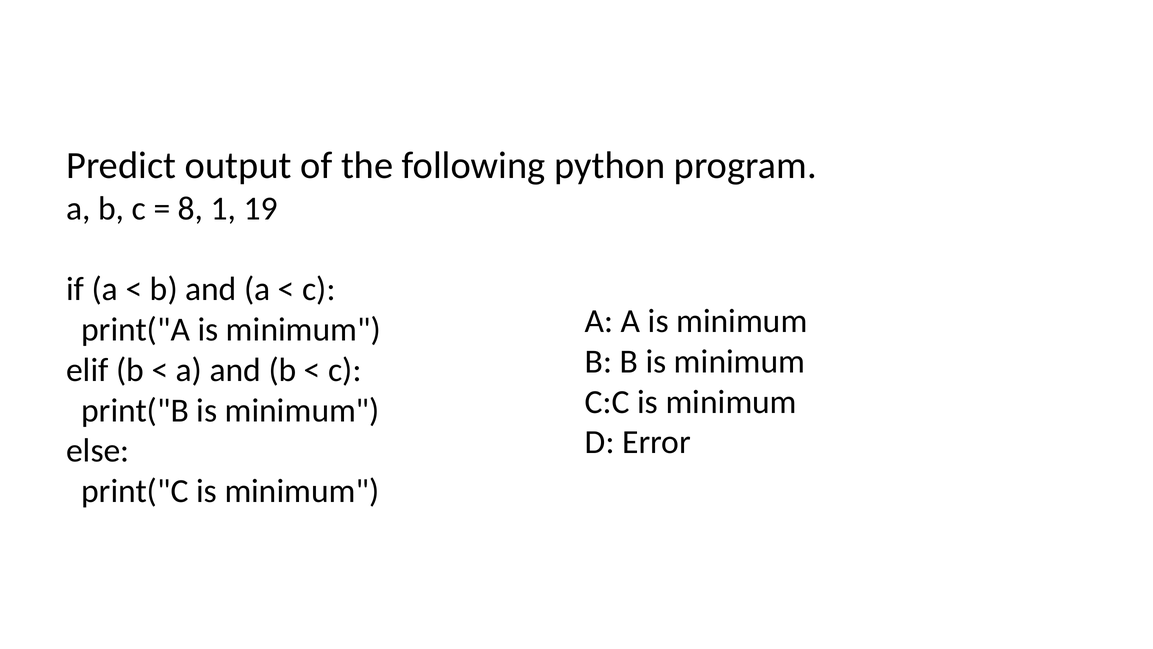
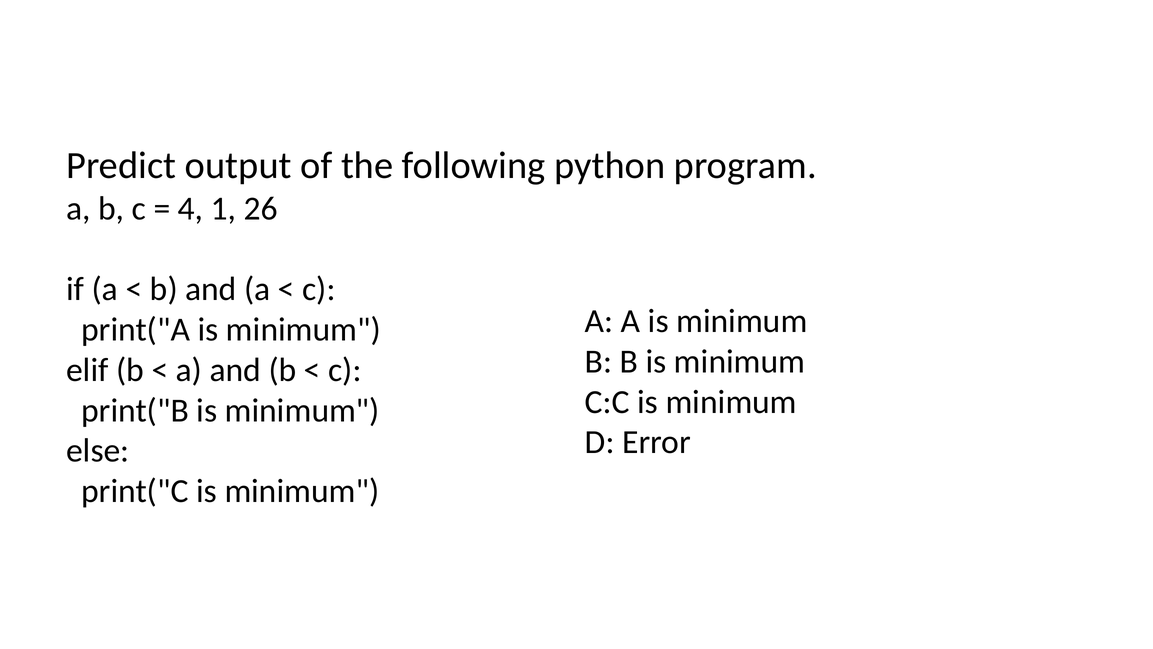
8: 8 -> 4
19: 19 -> 26
